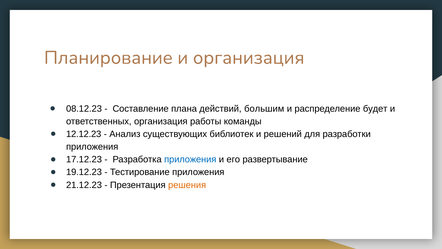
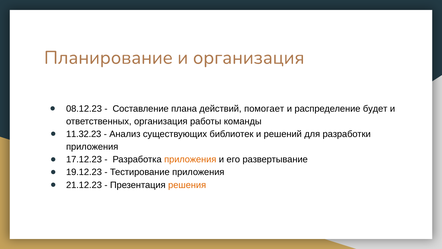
большим: большим -> помогает
12.12.23: 12.12.23 -> 11.32.23
приложения at (190, 159) colour: blue -> orange
